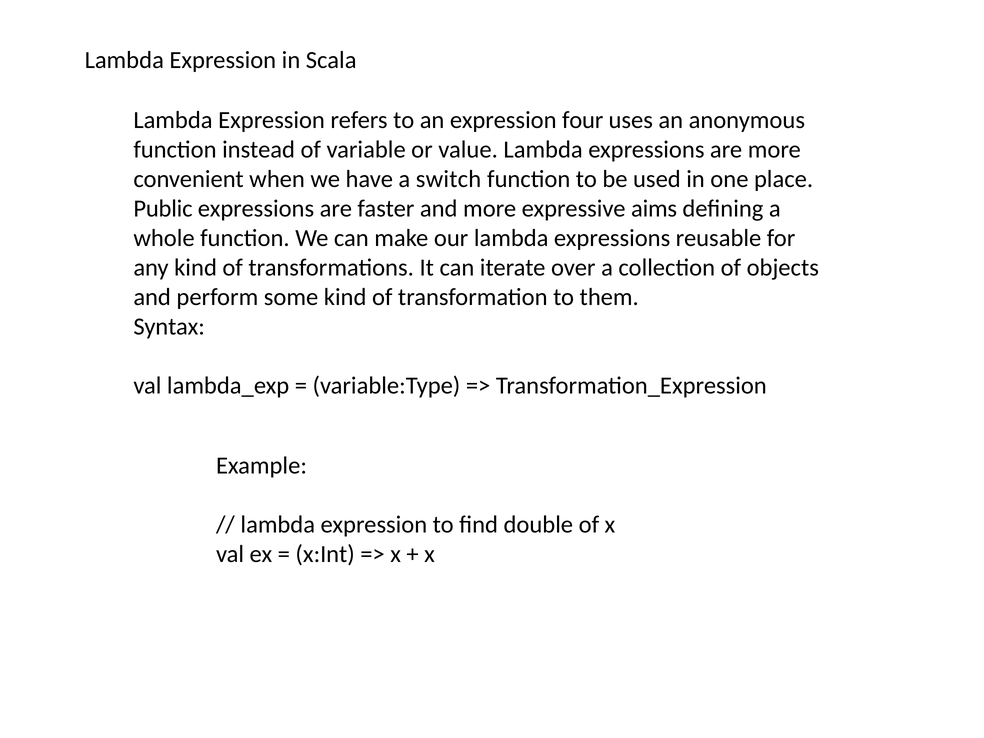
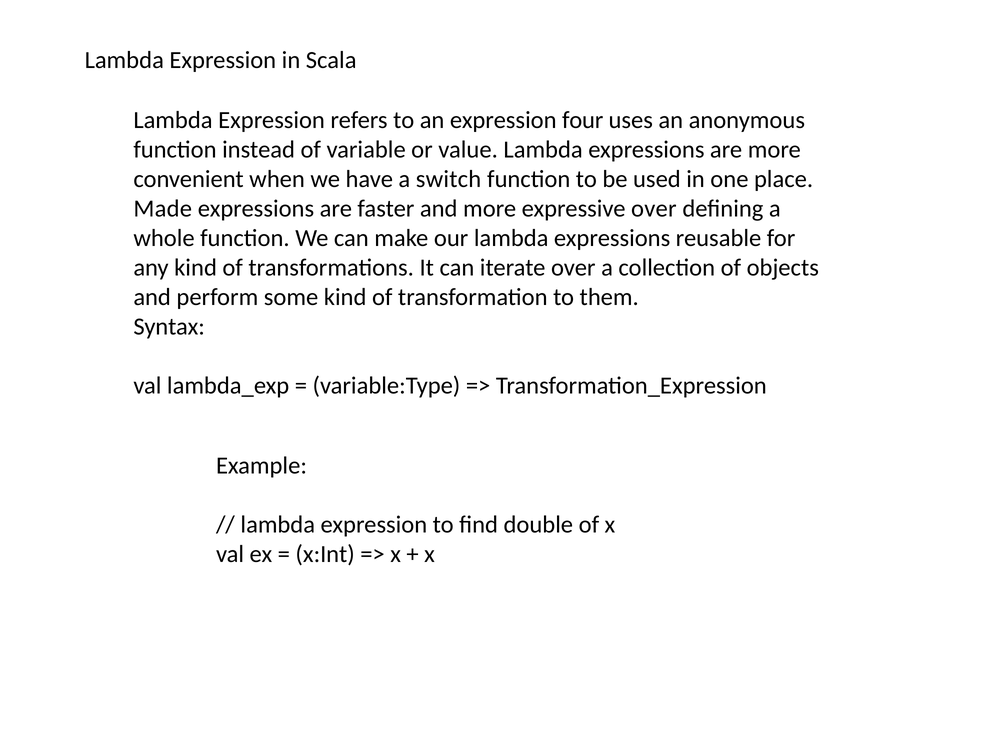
Public: Public -> Made
expressive aims: aims -> over
